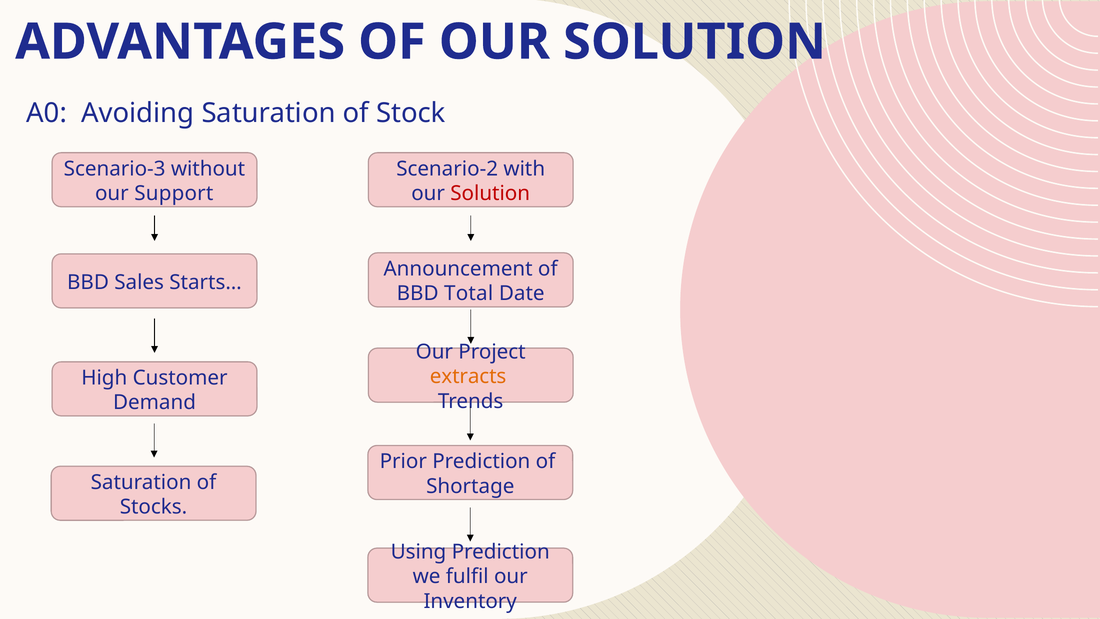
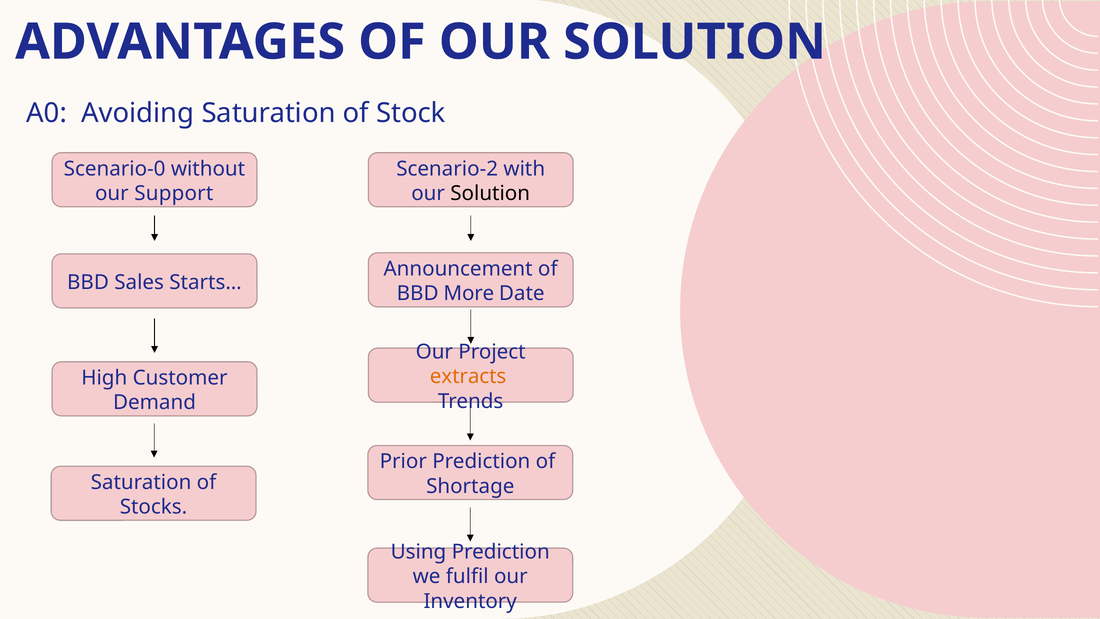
Scenario-3: Scenario-3 -> Scenario-0
Solution at (490, 193) colour: red -> black
Total: Total -> More
